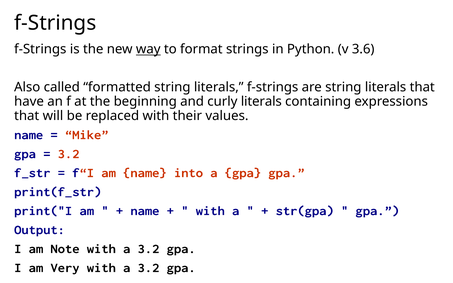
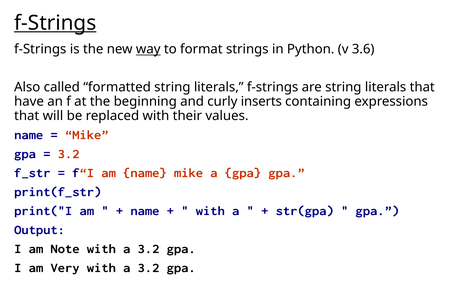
f-Strings at (55, 23) underline: none -> present
curly literals: literals -> inserts
name into: into -> mike
